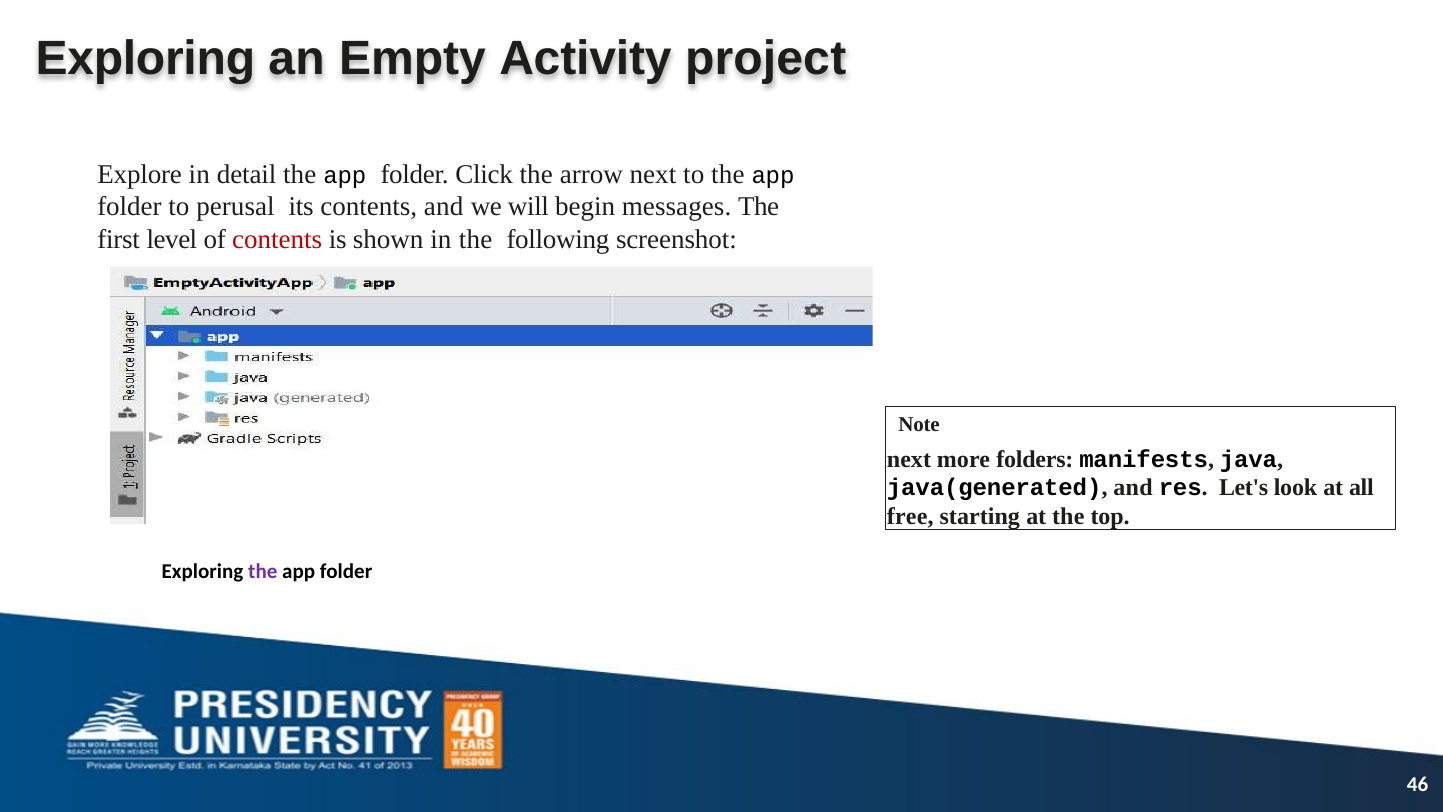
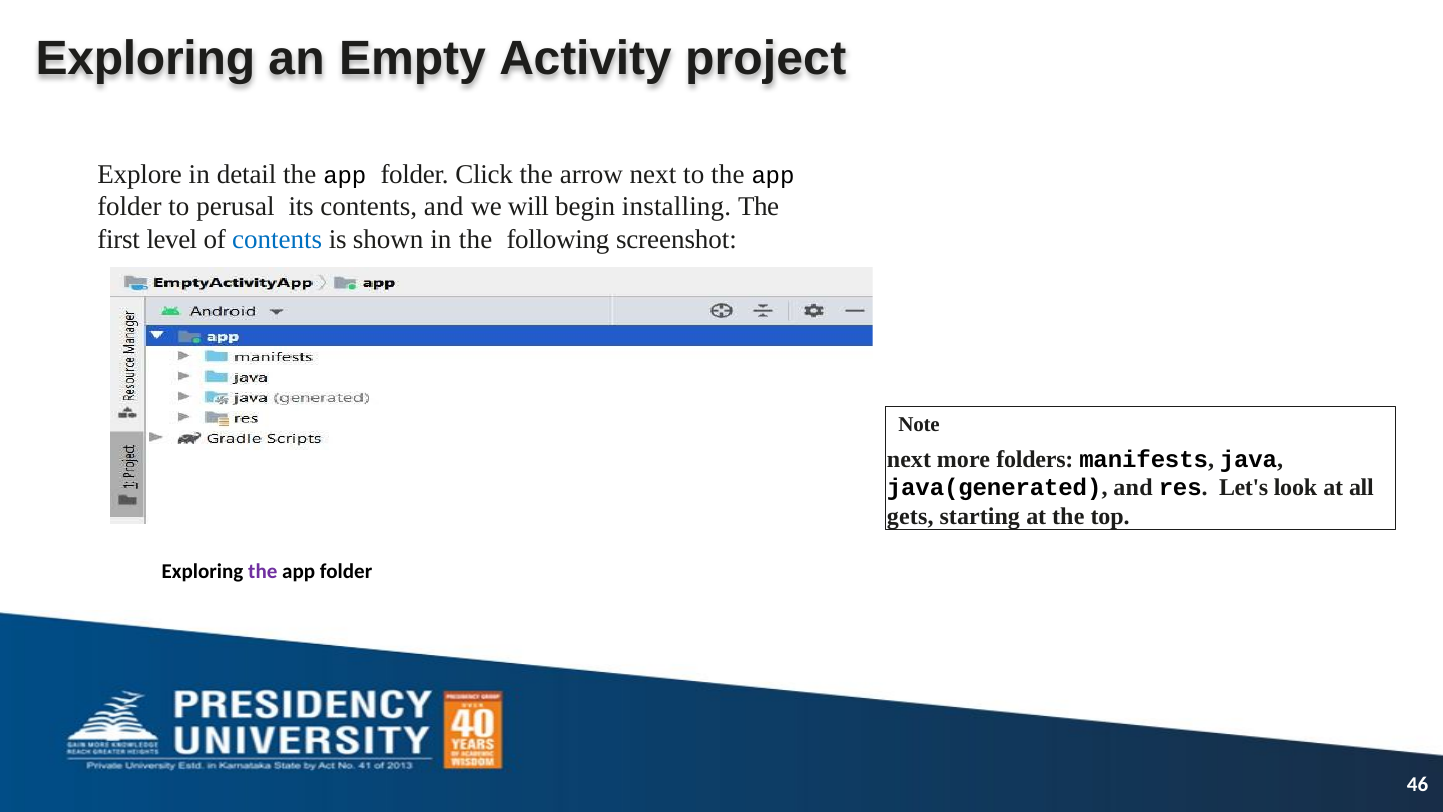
messages: messages -> installing
contents at (277, 239) colour: red -> blue
free: free -> gets
